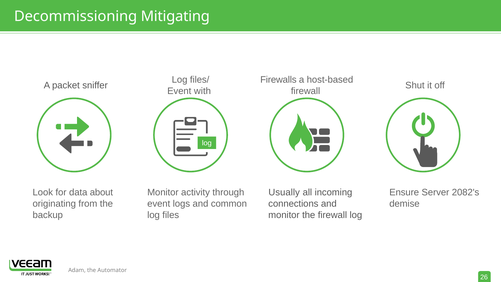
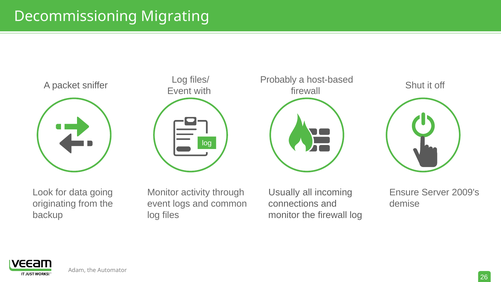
Mitigating: Mitigating -> Migrating
Firewalls: Firewalls -> Probably
about: about -> going
2082's: 2082's -> 2009's
